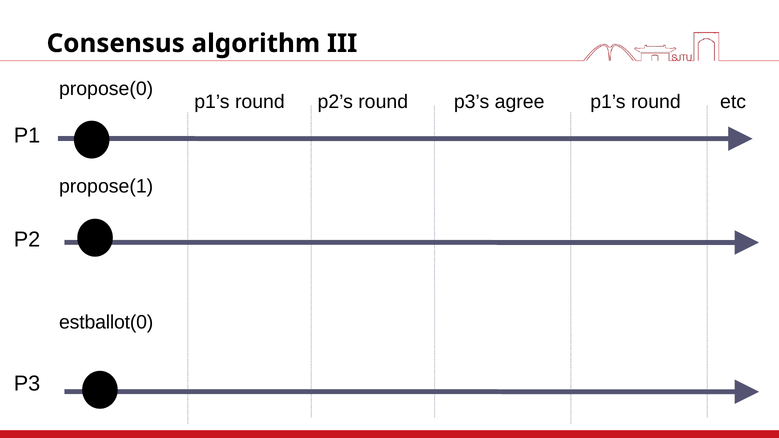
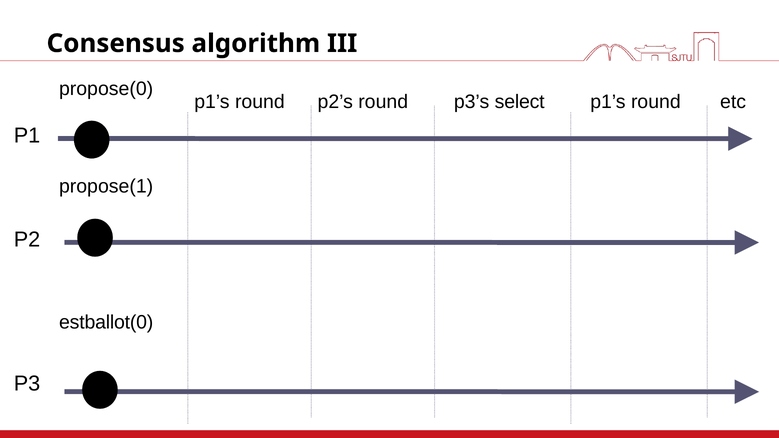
agree: agree -> select
